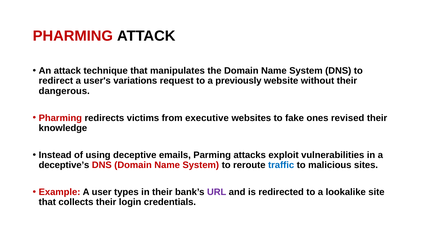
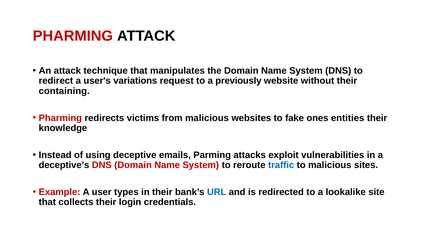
dangerous: dangerous -> containing
from executive: executive -> malicious
revised: revised -> entities
URL colour: purple -> blue
